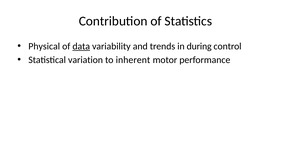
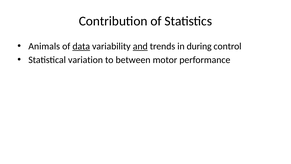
Physical: Physical -> Animals
and underline: none -> present
inherent: inherent -> between
